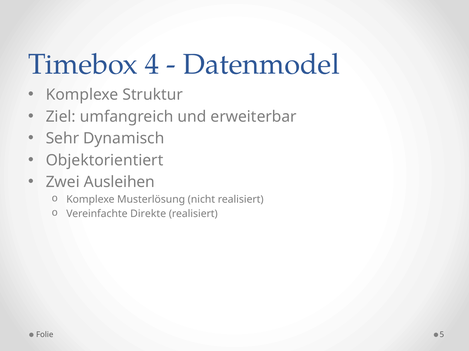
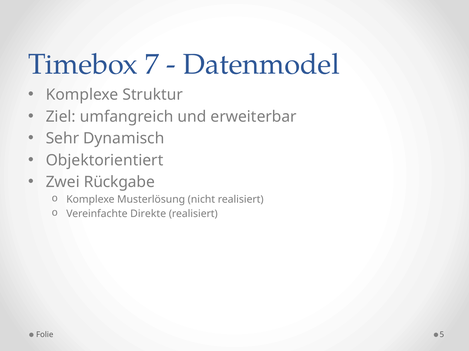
4: 4 -> 7
Ausleihen: Ausleihen -> Rückgabe
